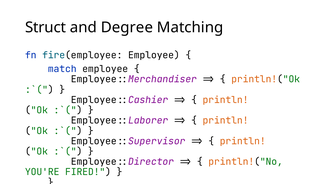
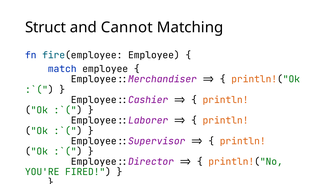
Degree: Degree -> Cannot
